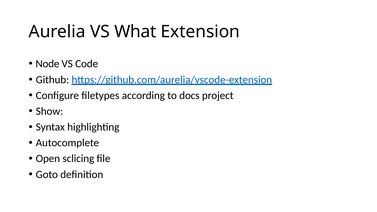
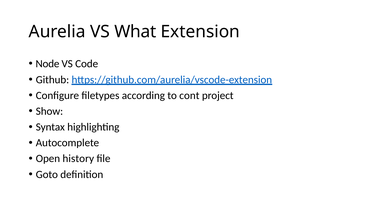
docs: docs -> cont
sclicing: sclicing -> history
